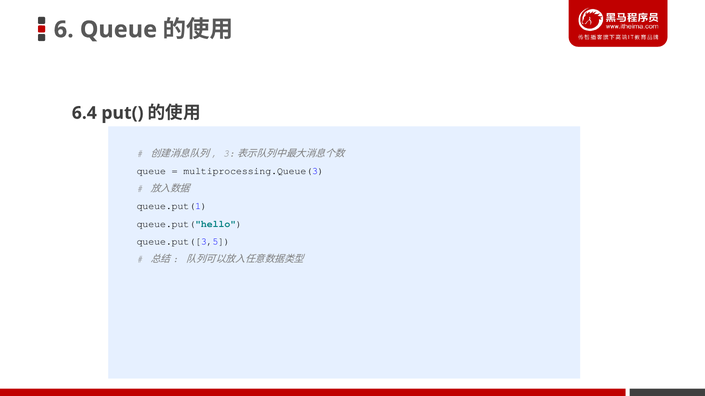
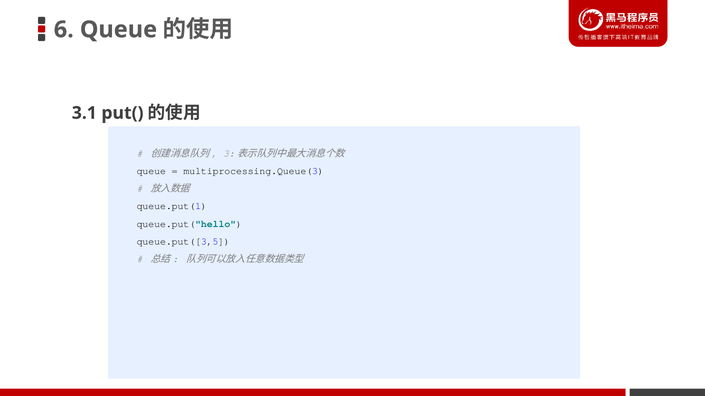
6.4: 6.4 -> 3.1
